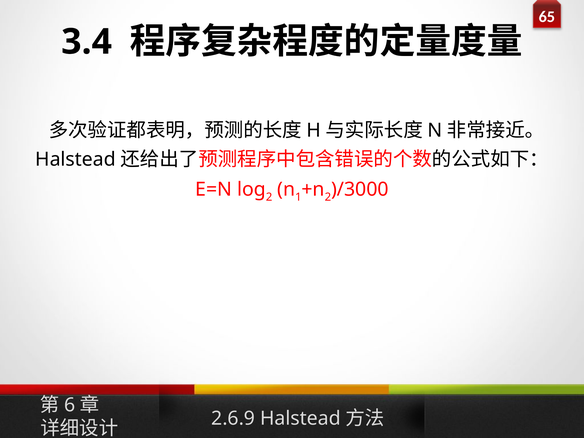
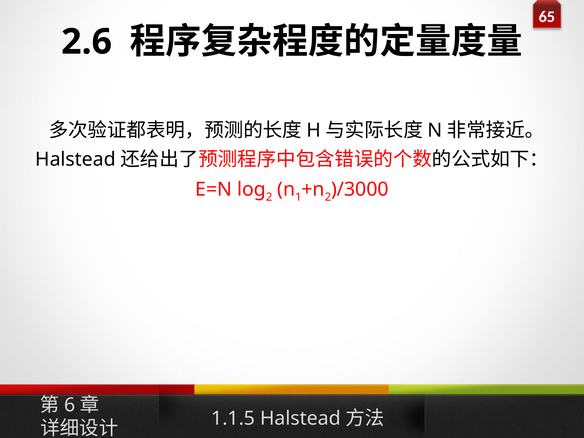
3.4: 3.4 -> 2.6
2.6.9: 2.6.9 -> 1.1.5
